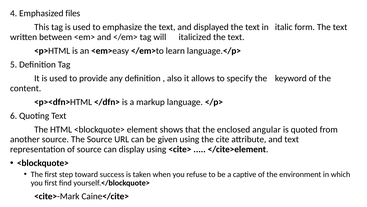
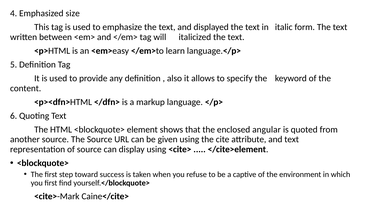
files: files -> size
